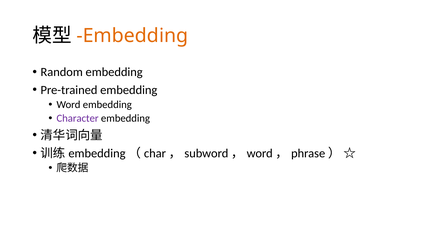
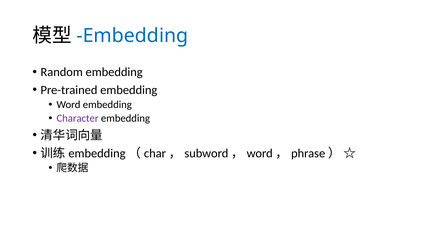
Embedding at (132, 36) colour: orange -> blue
